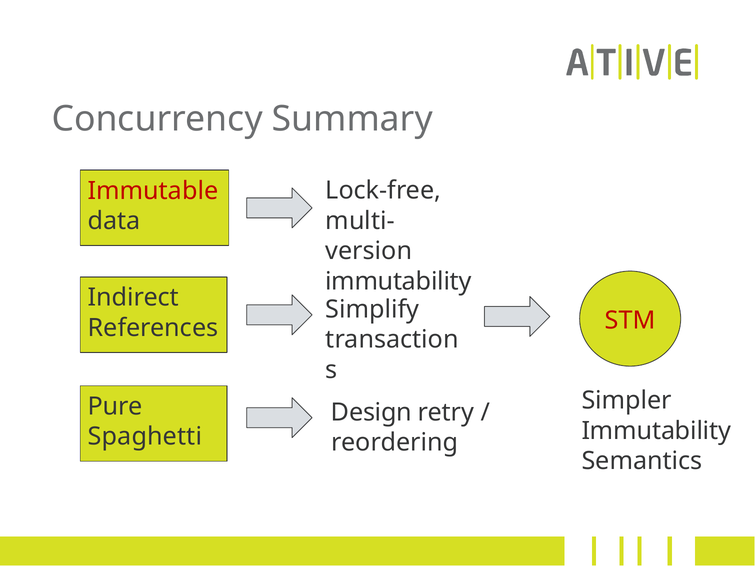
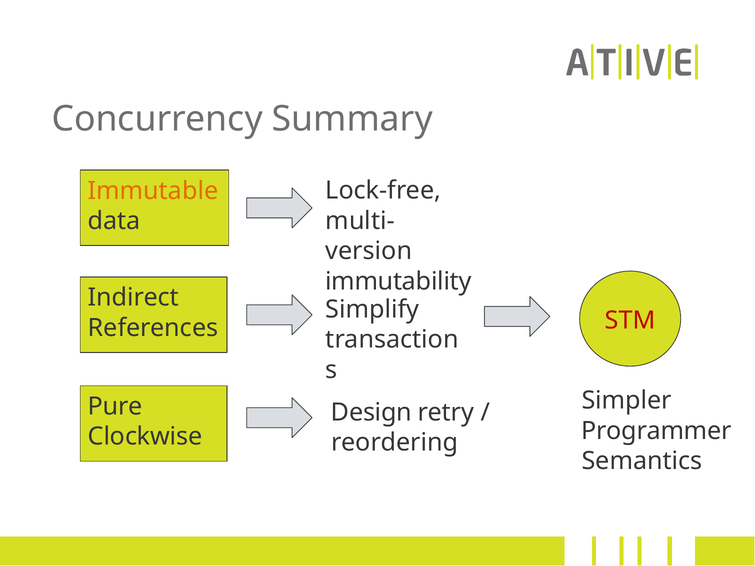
Immutable colour: red -> orange
Immutability at (656, 431): Immutability -> Programmer
Spaghetti: Spaghetti -> Clockwise
